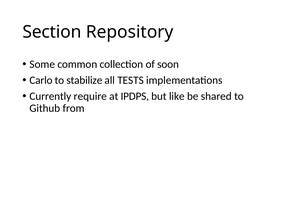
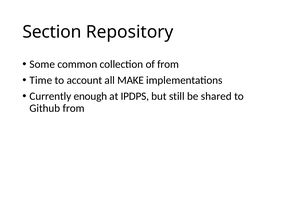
of soon: soon -> from
Carlo: Carlo -> Time
stabilize: stabilize -> account
TESTS: TESTS -> MAKE
require: require -> enough
like: like -> still
